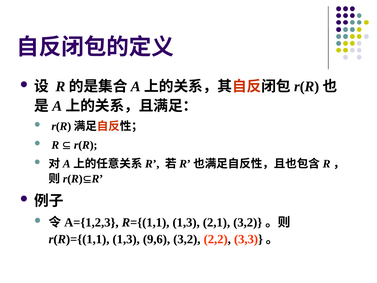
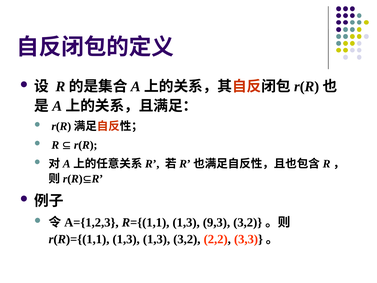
2,1: 2,1 -> 9,3
1,3 9,6: 9,6 -> 1,3
